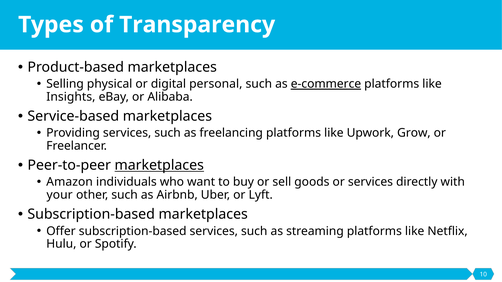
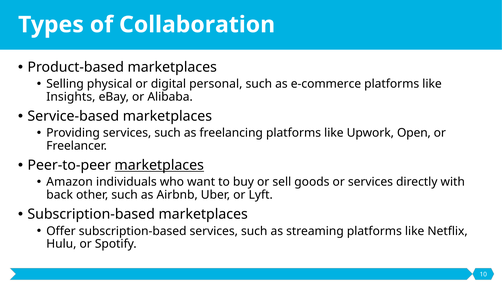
Transparency: Transparency -> Collaboration
e-commerce underline: present -> none
Grow: Grow -> Open
your: your -> back
